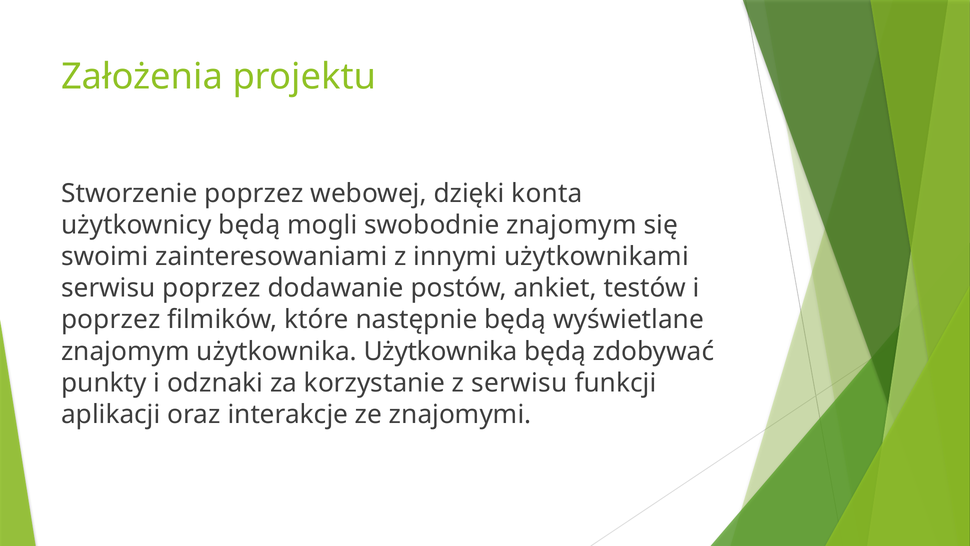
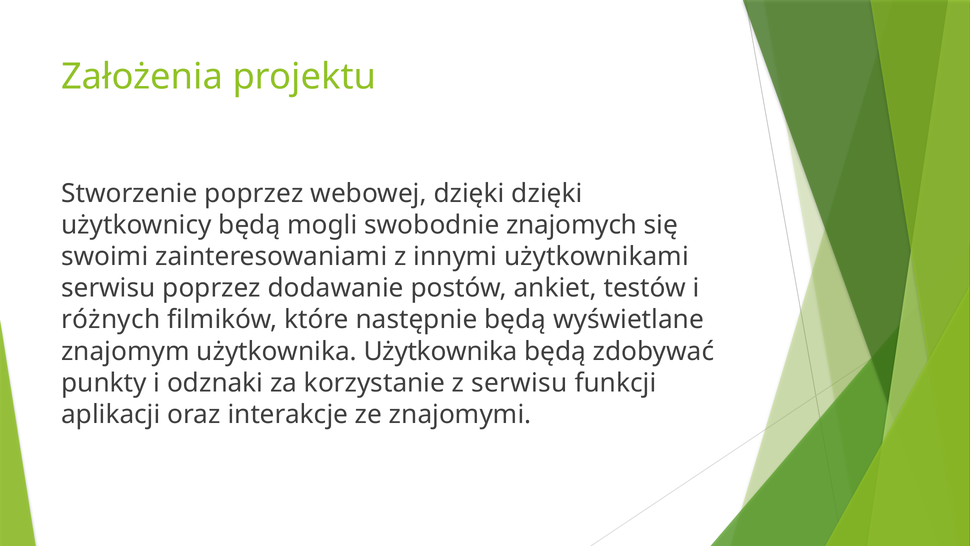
dzięki konta: konta -> dzięki
swobodnie znajomym: znajomym -> znajomych
poprzez at (111, 320): poprzez -> różnych
